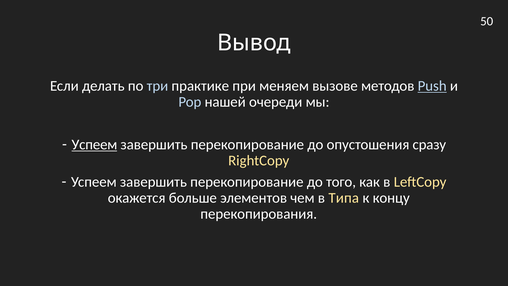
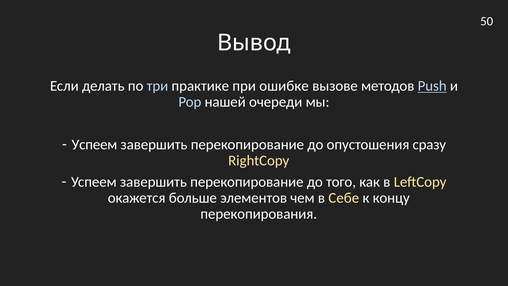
меняем: меняем -> ошибке
Успеем at (94, 144) underline: present -> none
Типа: Типа -> Себе
